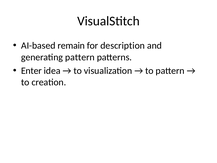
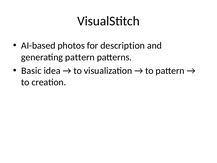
remain: remain -> photos
Enter: Enter -> Basic
